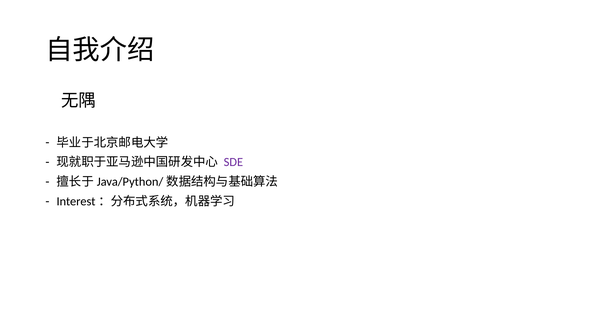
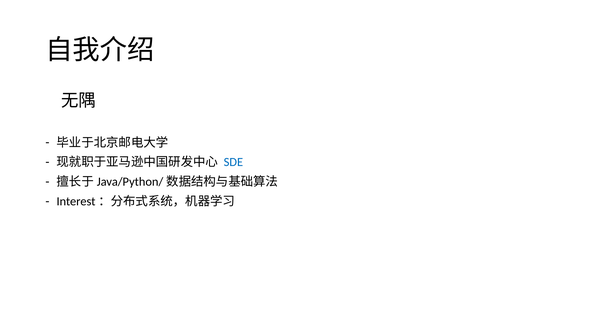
SDE colour: purple -> blue
